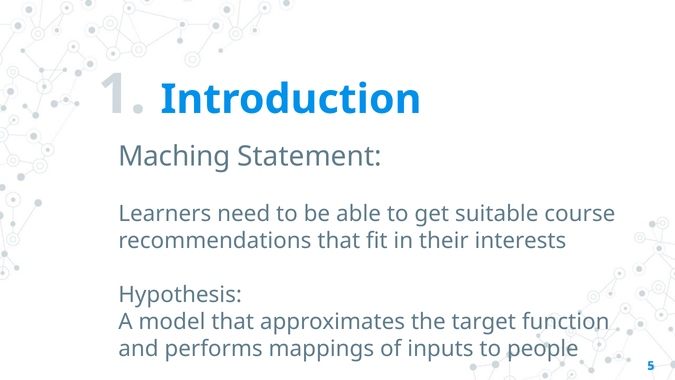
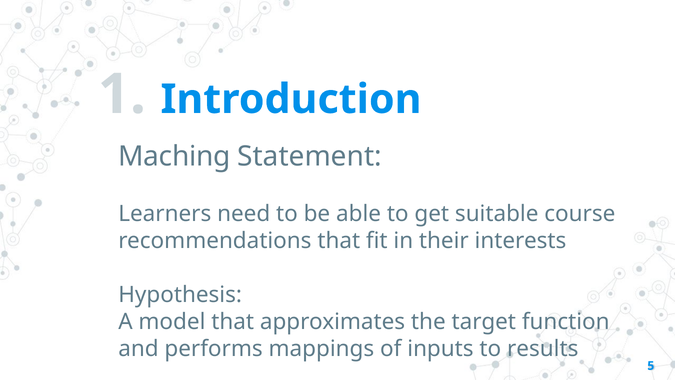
people: people -> results
